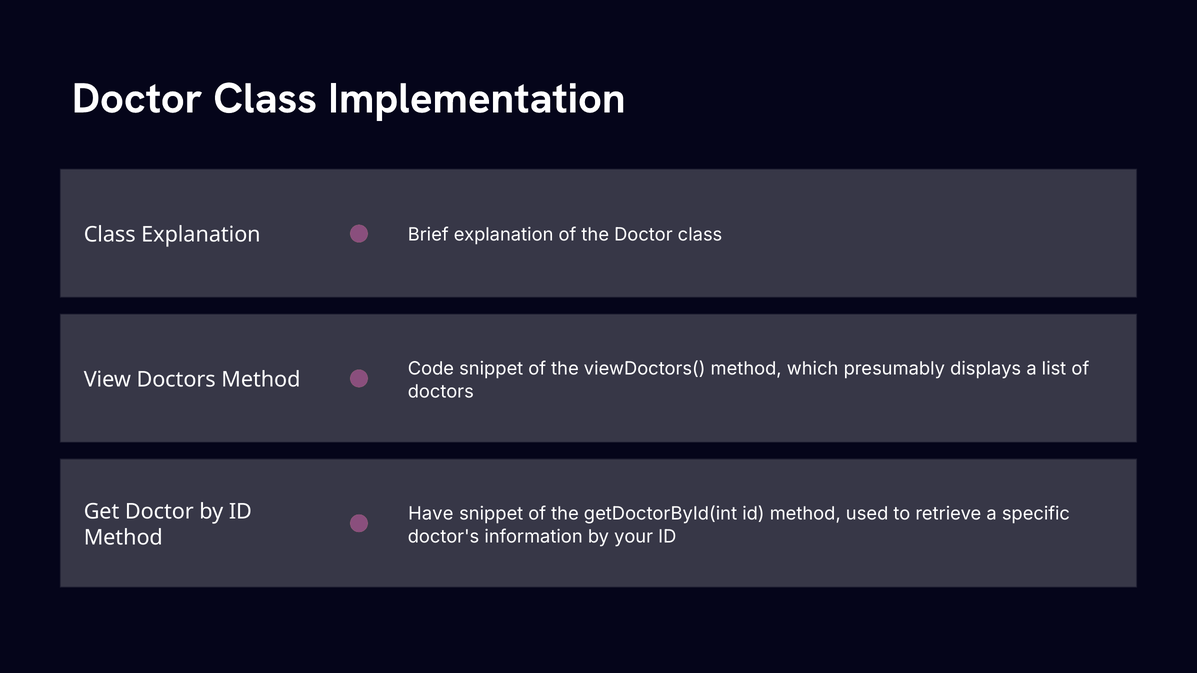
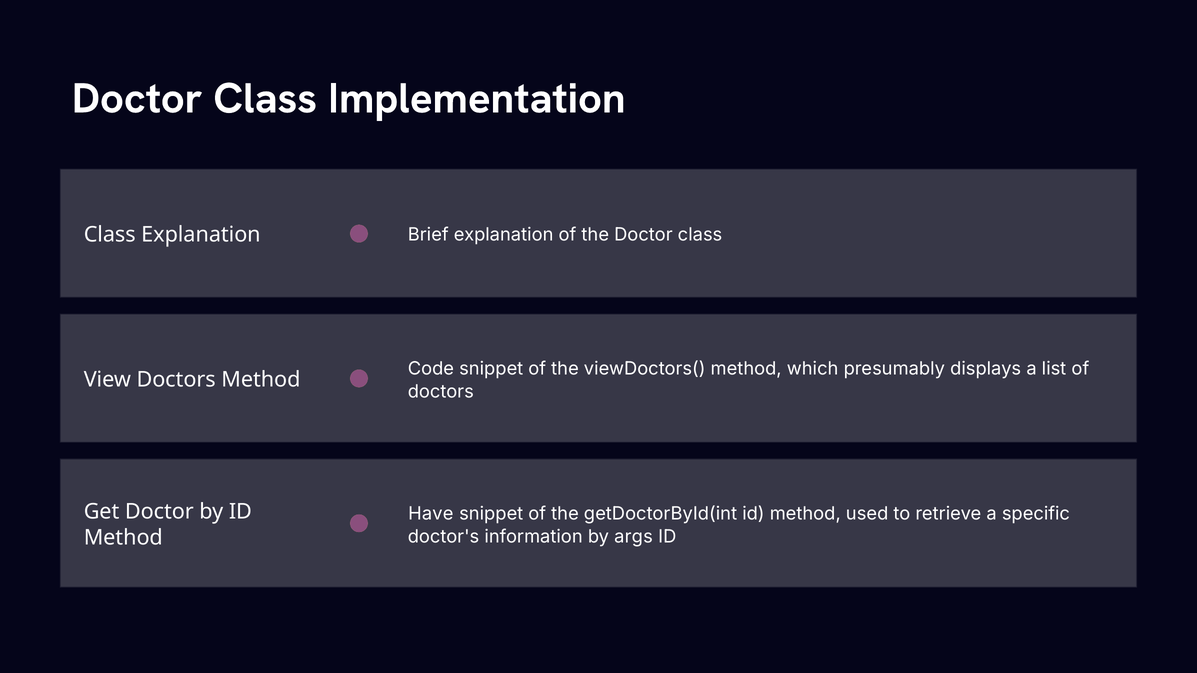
your: your -> args
